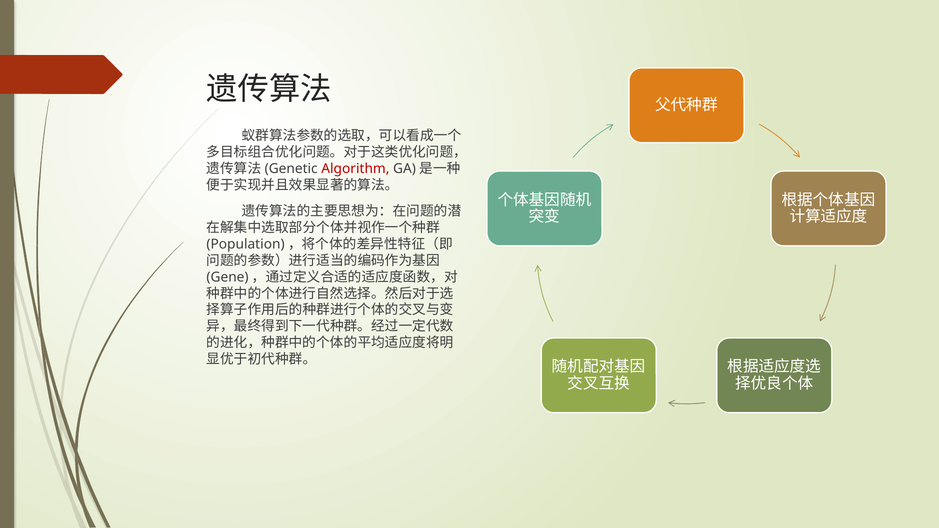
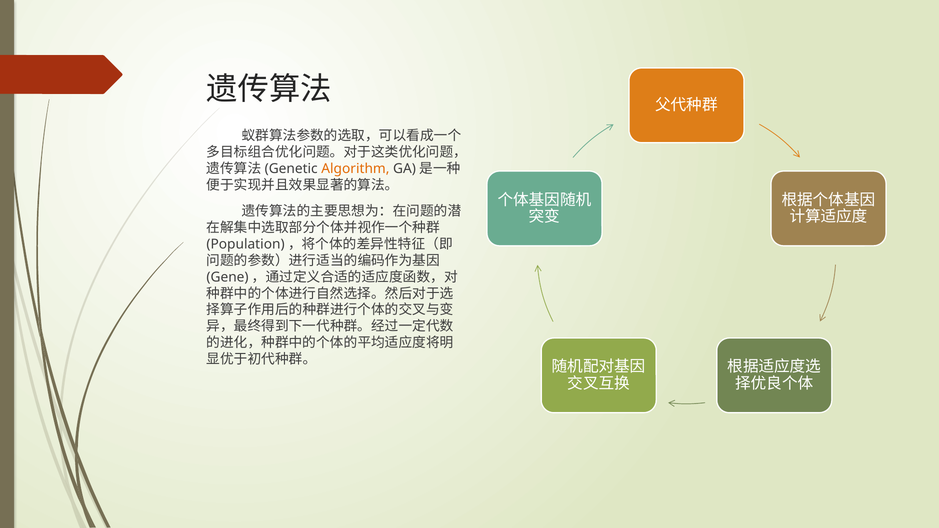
Algorithm colour: red -> orange
